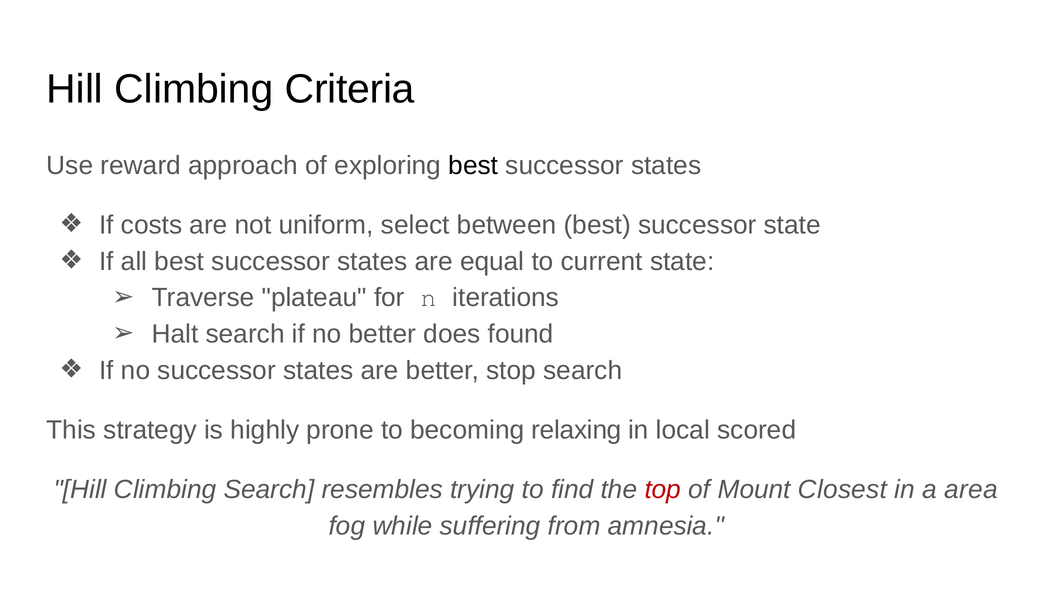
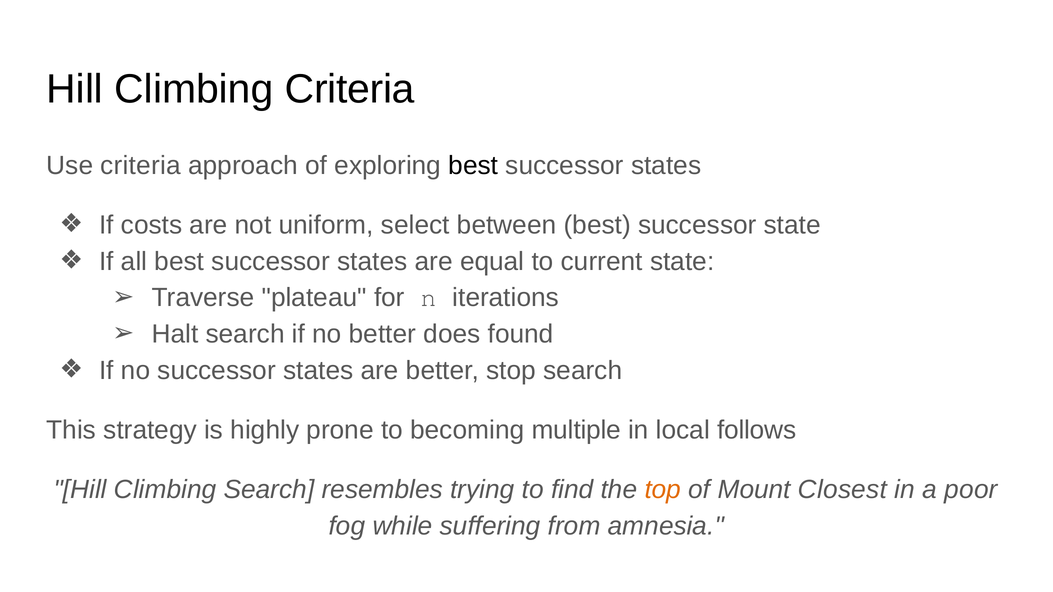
Use reward: reward -> criteria
relaxing: relaxing -> multiple
scored: scored -> follows
top colour: red -> orange
area: area -> poor
